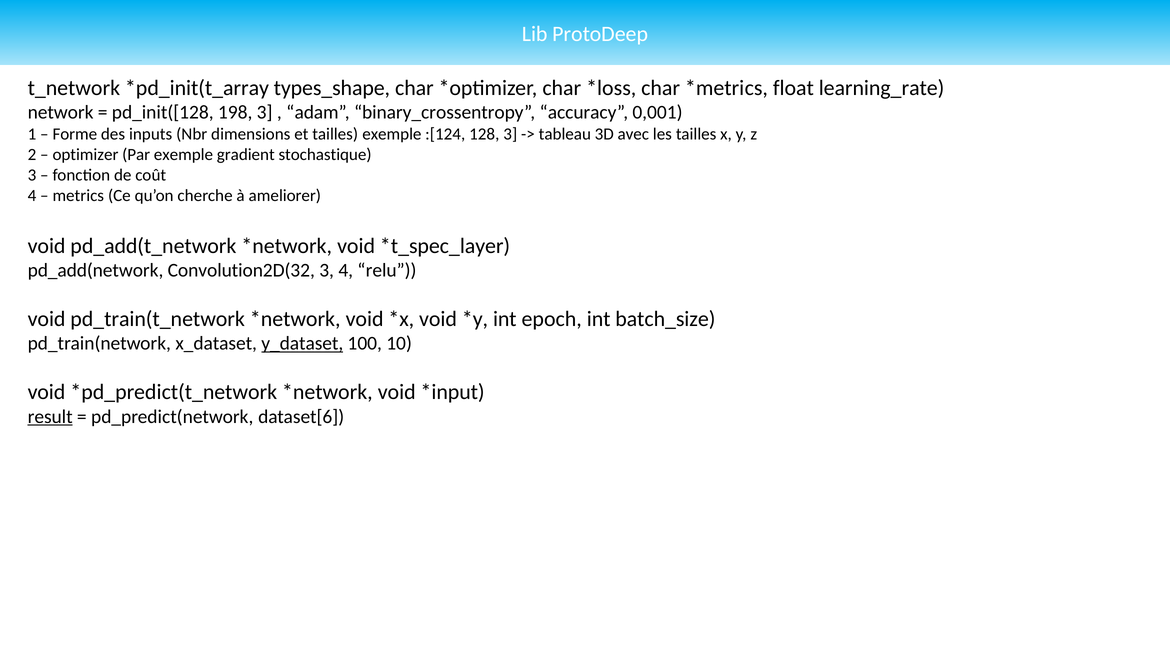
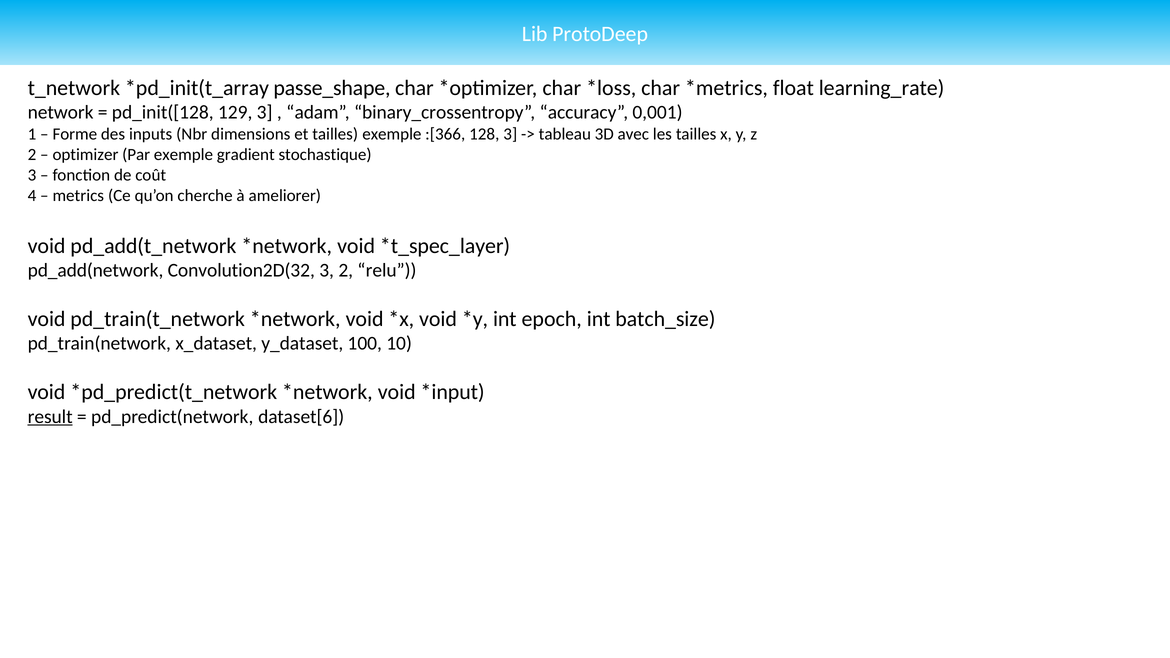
types_shape: types_shape -> passe_shape
198: 198 -> 129
:[124: :[124 -> :[366
3 4: 4 -> 2
y_dataset underline: present -> none
